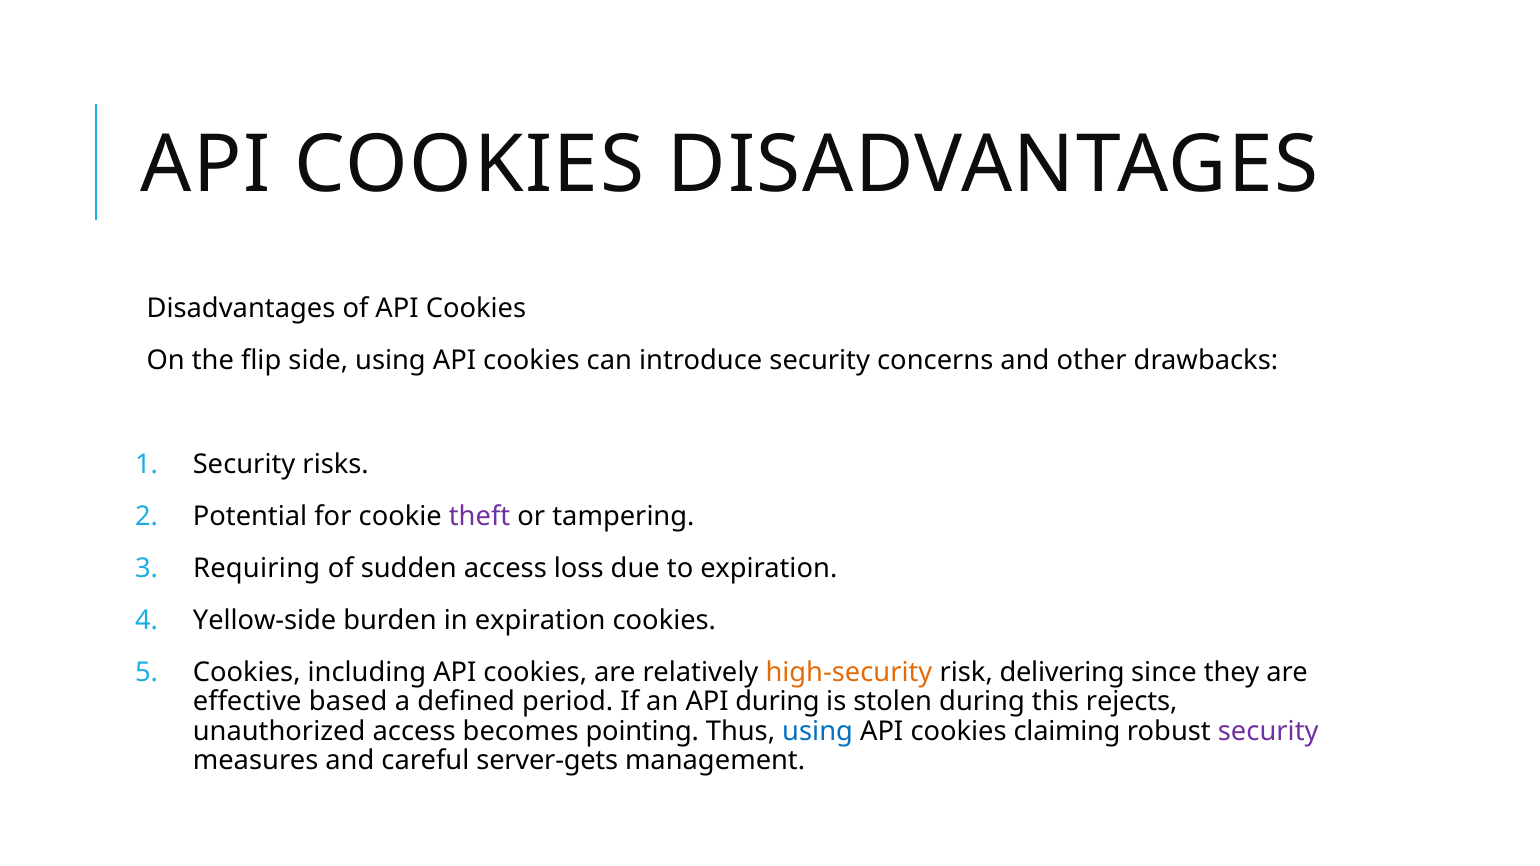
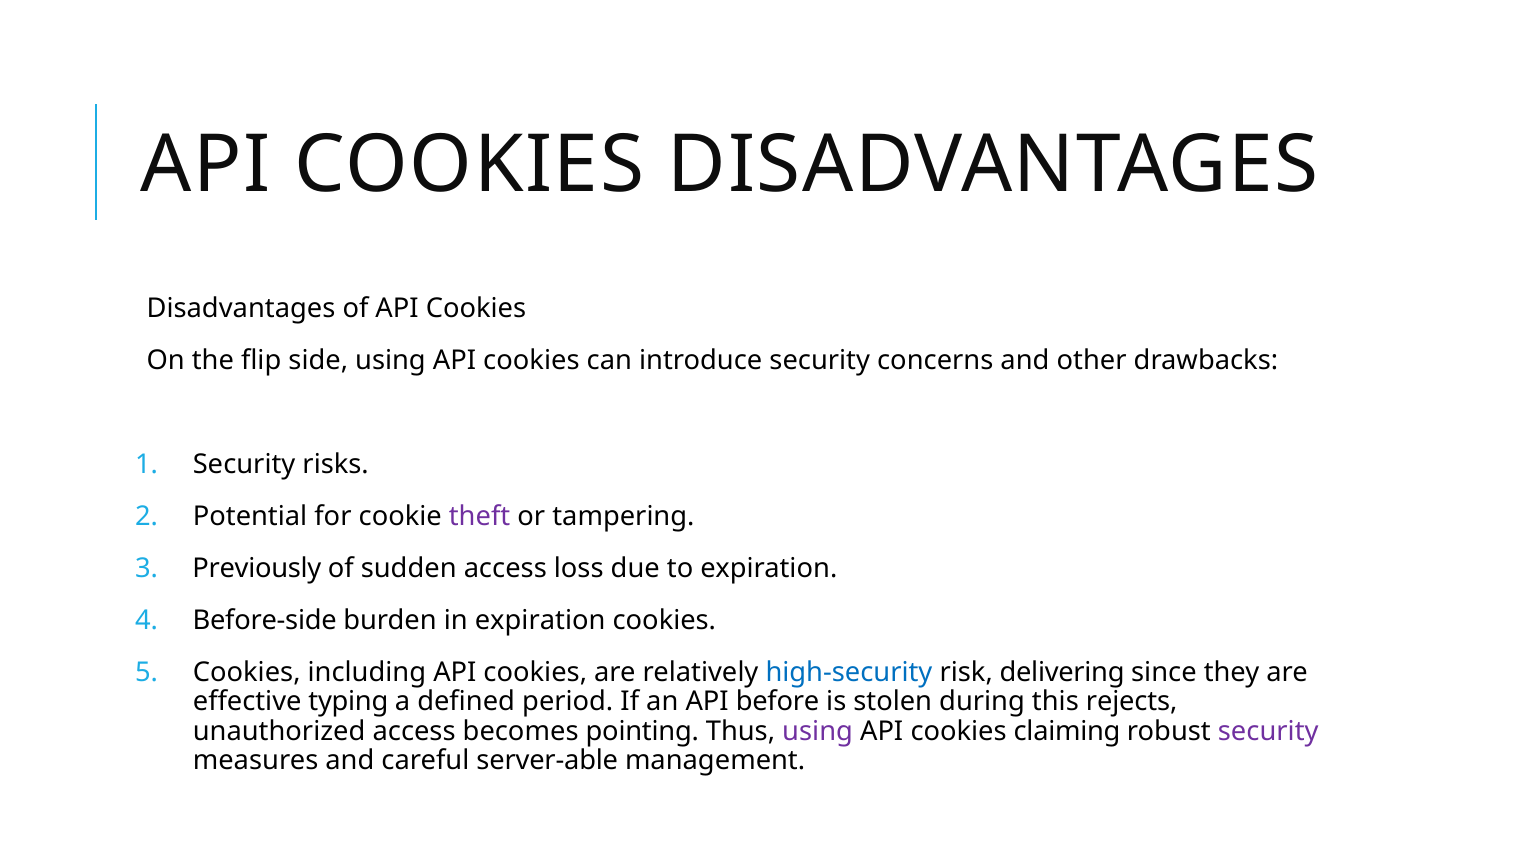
Requiring: Requiring -> Previously
Yellow-side: Yellow-side -> Before-side
high-security colour: orange -> blue
based: based -> typing
API during: during -> before
using at (818, 732) colour: blue -> purple
server-gets: server-gets -> server-able
